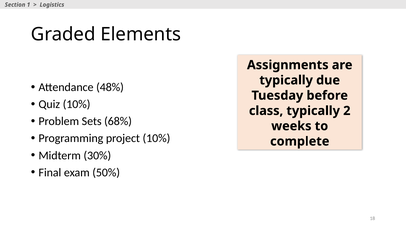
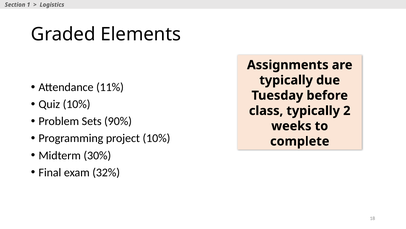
48%: 48% -> 11%
68%: 68% -> 90%
50%: 50% -> 32%
